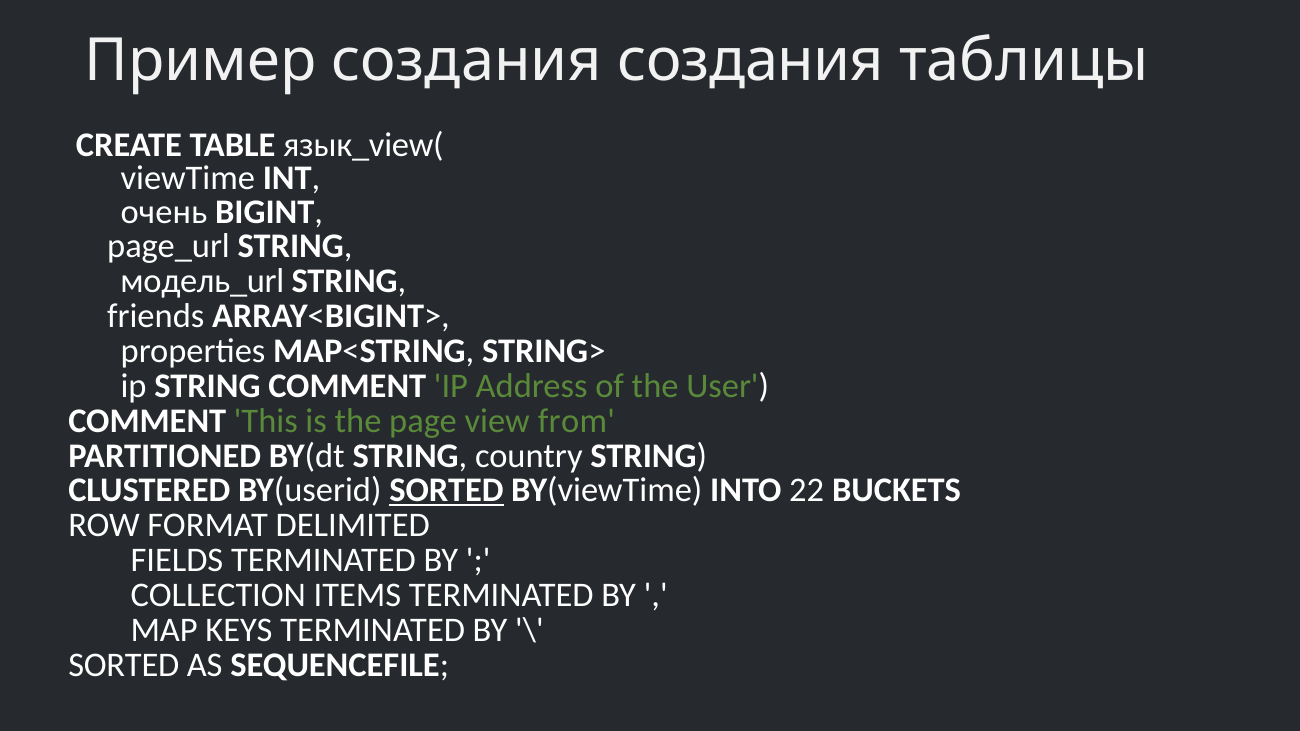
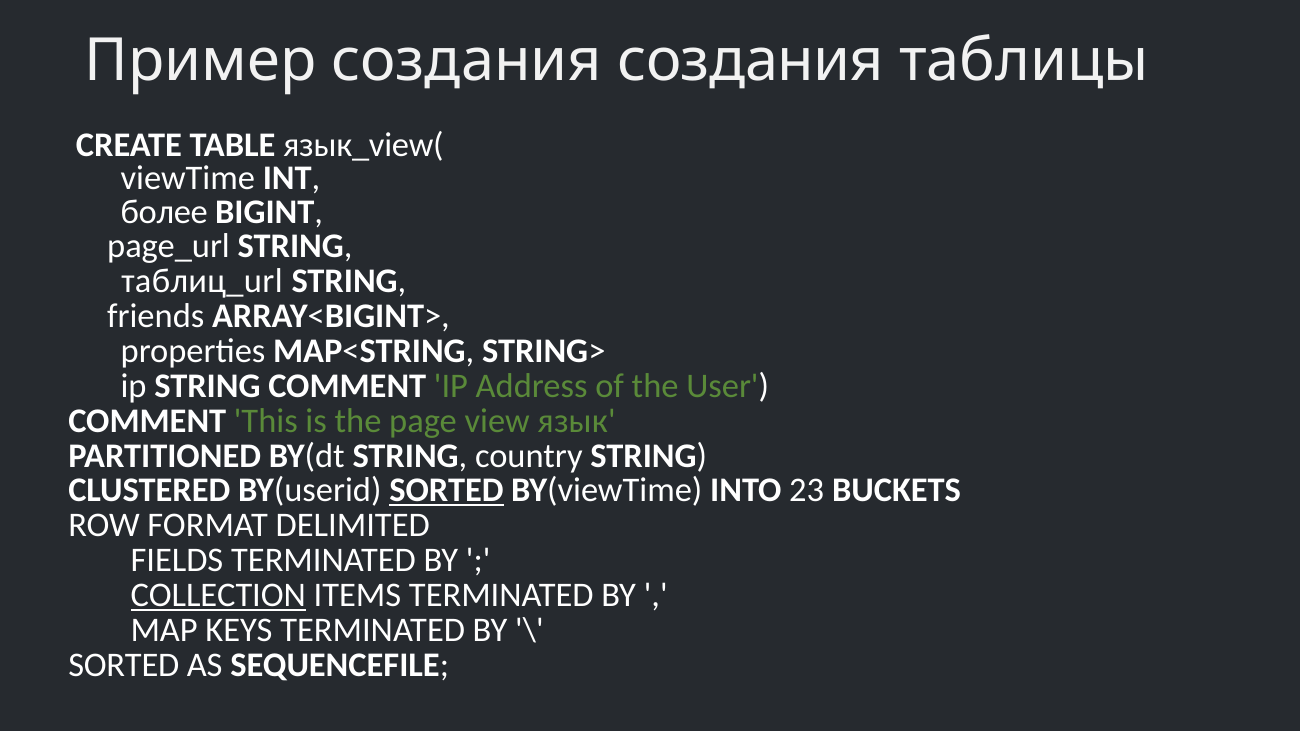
очень: очень -> более
модель_url: модель_url -> таблиц_url
from: from -> язык
22: 22 -> 23
COLLECTION underline: none -> present
